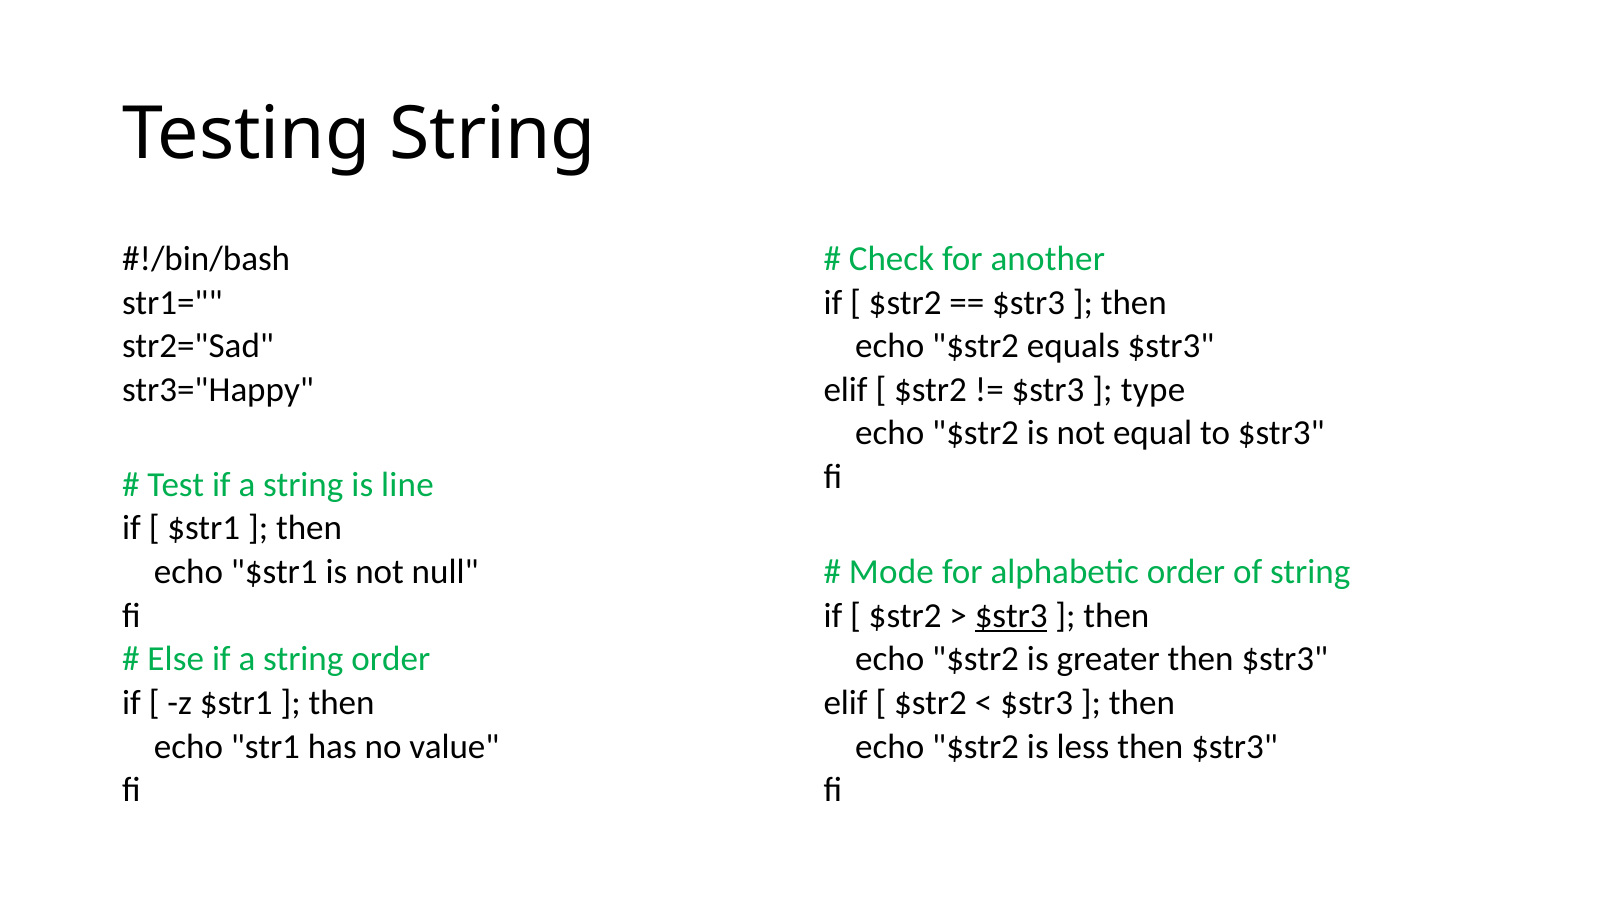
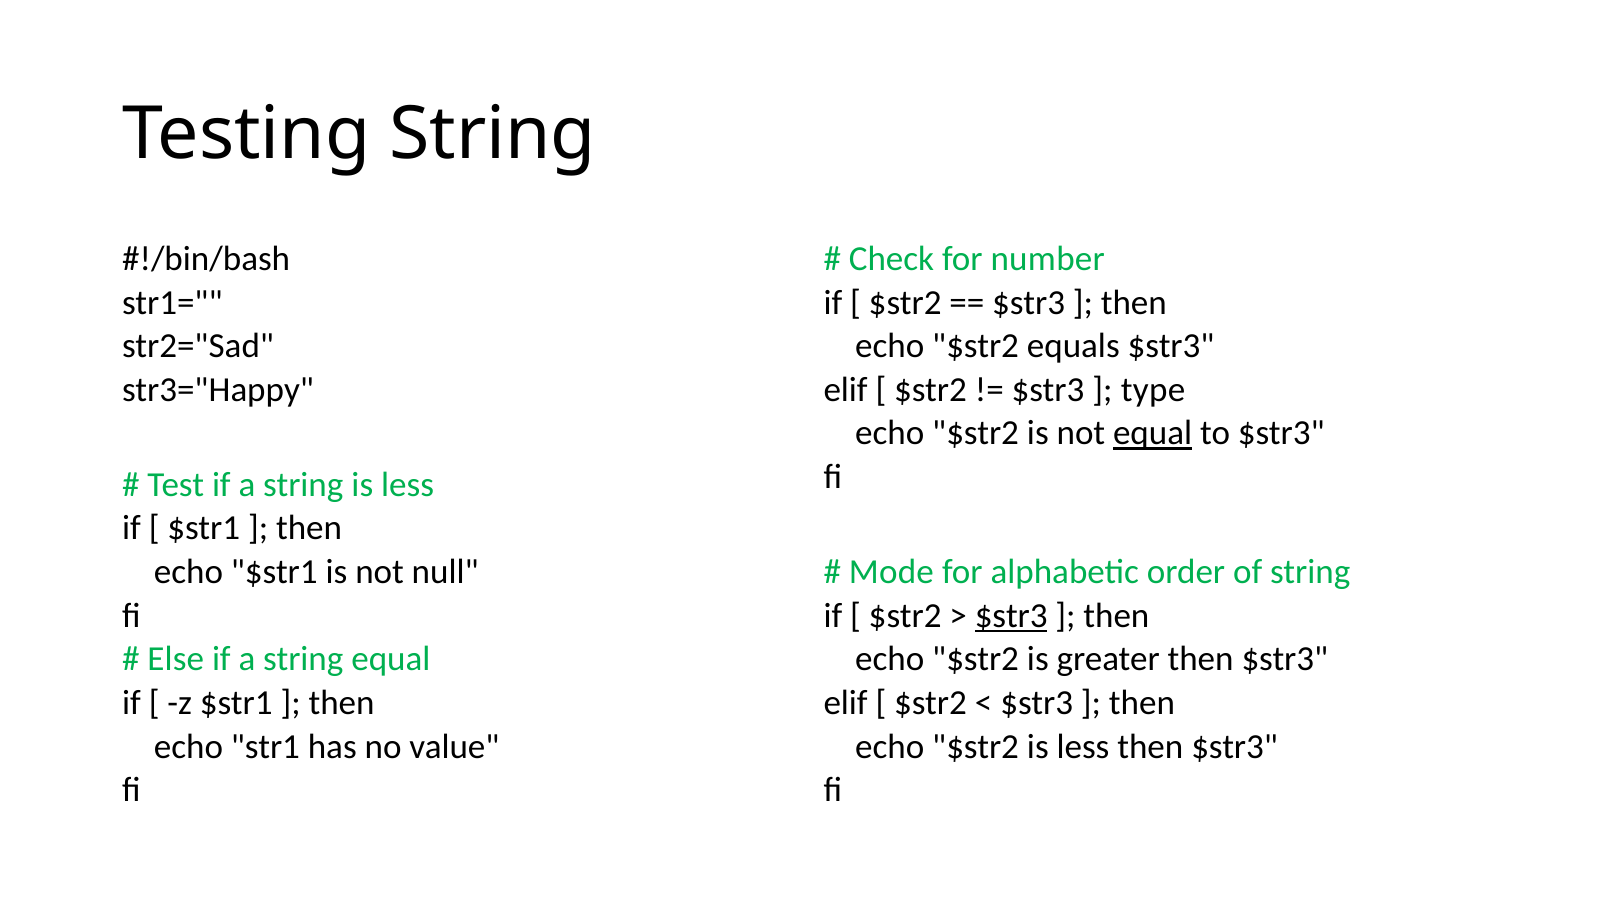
another: another -> number
equal at (1153, 433) underline: none -> present
string is line: line -> less
string order: order -> equal
